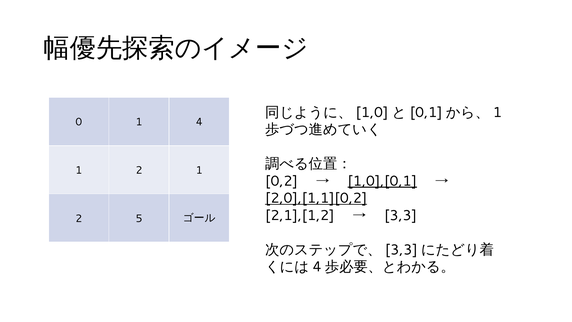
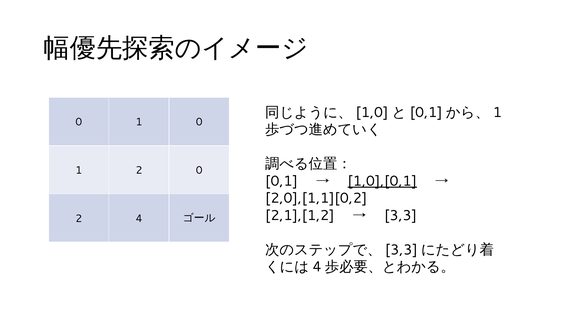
1 4: 4 -> 0
2 1: 1 -> 0
0,2: 0,2 -> 0,1
2,0],[1,1][0,2 underline: present -> none
5: 5 -> 4
